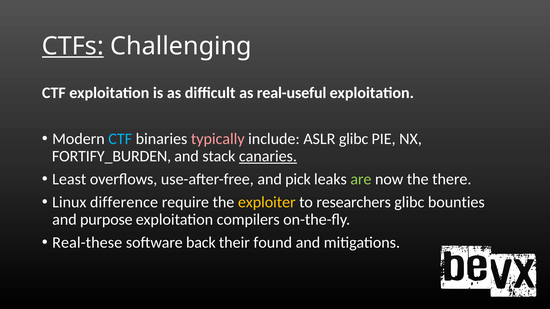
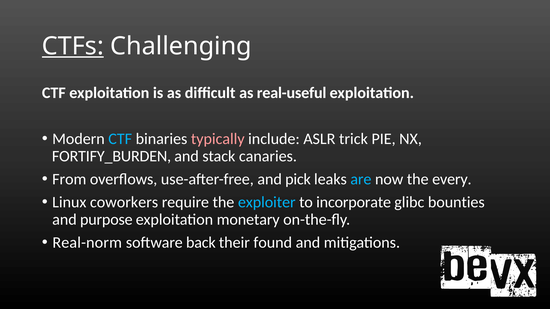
ASLR glibc: glibc -> trick
canaries underline: present -> none
Least: Least -> From
are colour: light green -> light blue
there: there -> every
difference: difference -> coworkers
exploiter colour: yellow -> light blue
researchers: researchers -> incorporate
compilers: compilers -> monetary
Real-these: Real-these -> Real-norm
